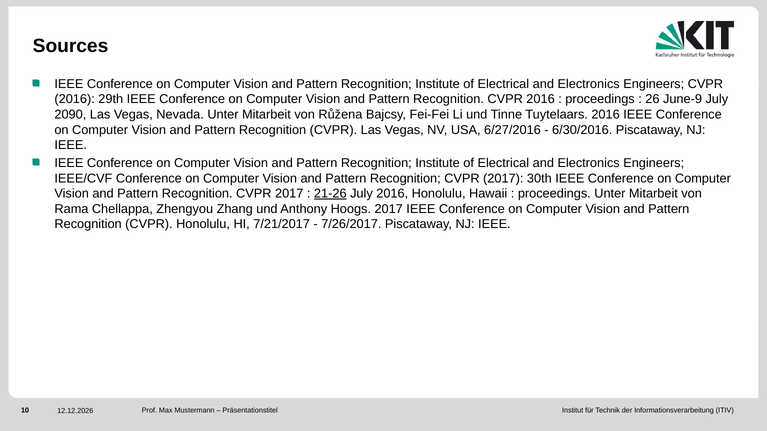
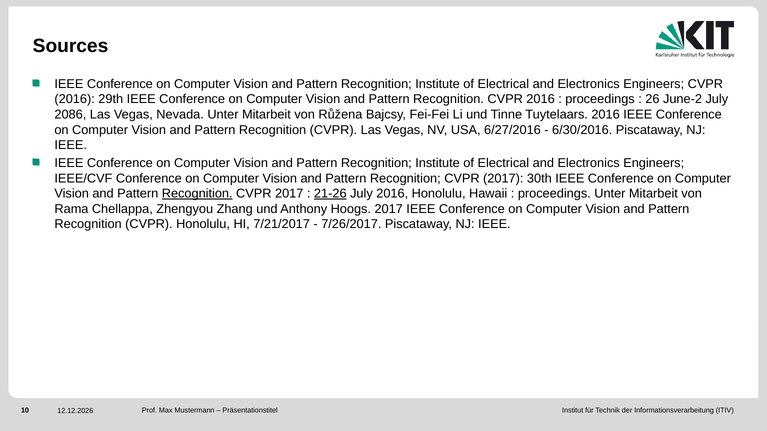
June-9: June-9 -> June-2
2090: 2090 -> 2086
Recognition at (197, 194) underline: none -> present
